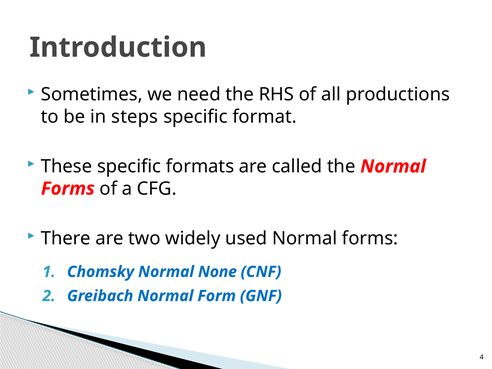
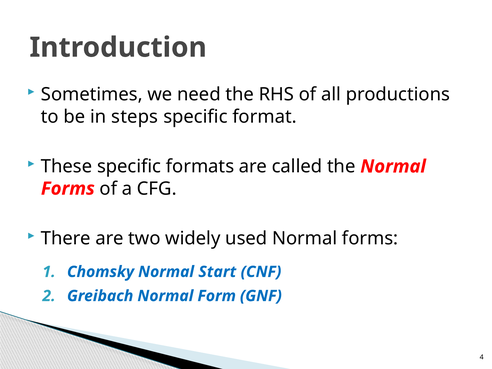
None: None -> Start
